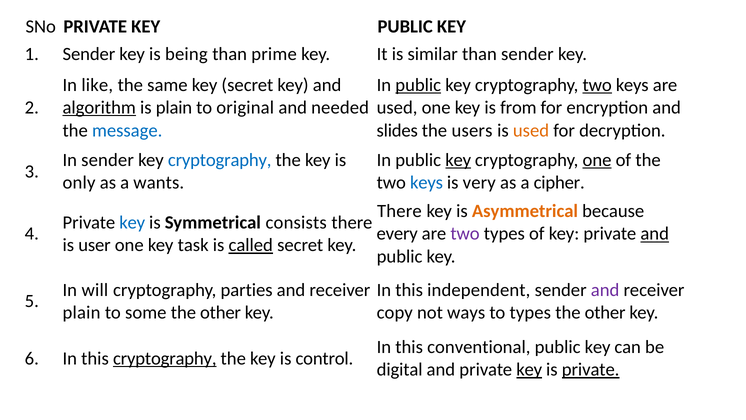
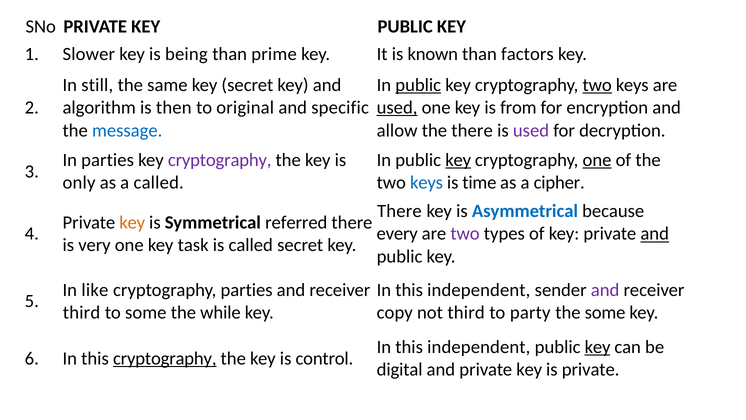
1 Sender: Sender -> Slower
similar: similar -> known
than sender: sender -> factors
like: like -> still
algorithm underline: present -> none
is plain: plain -> then
needed: needed -> specific
used at (397, 108) underline: none -> present
slides: slides -> allow
the users: users -> there
used at (531, 130) colour: orange -> purple
In sender: sender -> parties
cryptography at (220, 160) colour: blue -> purple
a wants: wants -> called
very: very -> time
Asymmetrical colour: orange -> blue
key at (132, 222) colour: blue -> orange
consists: consists -> referred
user: user -> very
called at (251, 245) underline: present -> none
will: will -> like
plain at (82, 312): plain -> third
other at (221, 312): other -> while
not ways: ways -> third
to types: types -> party
other at (605, 312): other -> some
conventional at (479, 347): conventional -> independent
key at (598, 347) underline: none -> present
key at (529, 369) underline: present -> none
private at (591, 369) underline: present -> none
